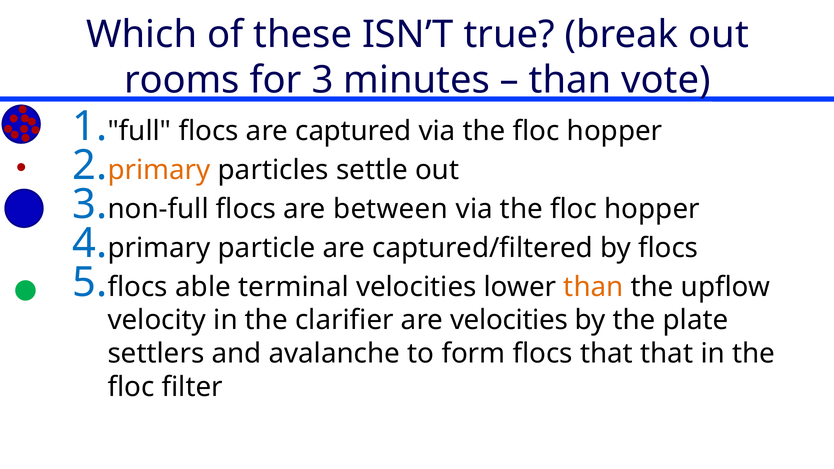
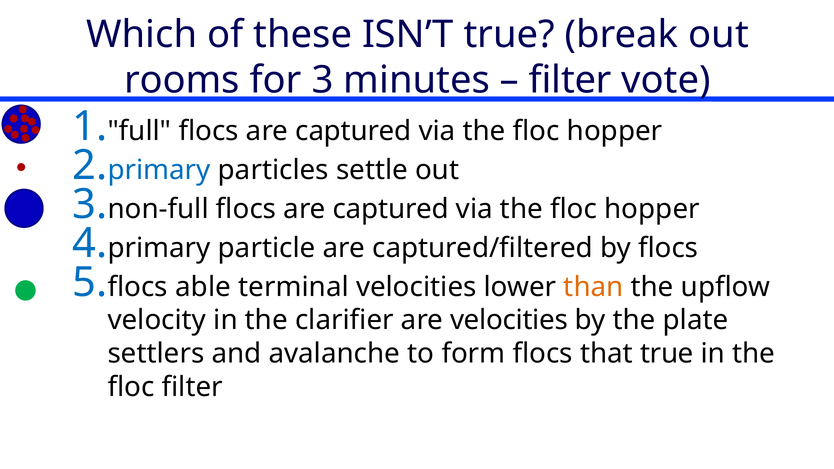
than at (570, 80): than -> filter
primary at (159, 170) colour: orange -> blue
non-full flocs are between: between -> captured
that that: that -> true
